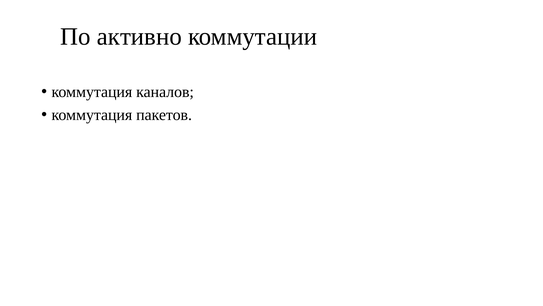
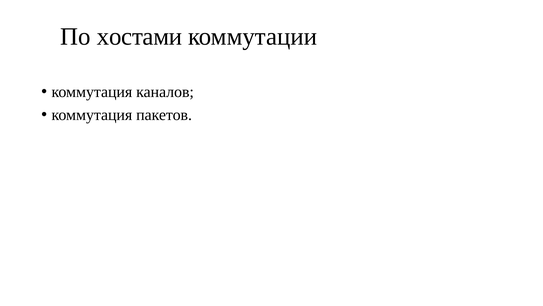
активно: активно -> хостами
